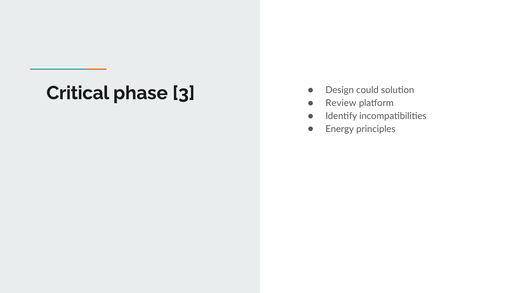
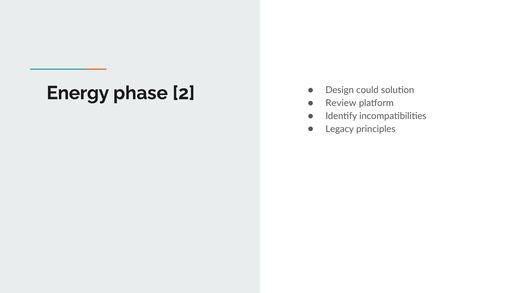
Critical: Critical -> Energy
3: 3 -> 2
Energy: Energy -> Legacy
